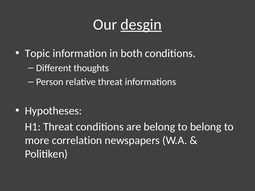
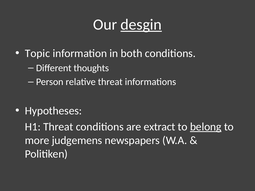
are belong: belong -> extract
belong at (206, 127) underline: none -> present
correlation: correlation -> judgemens
